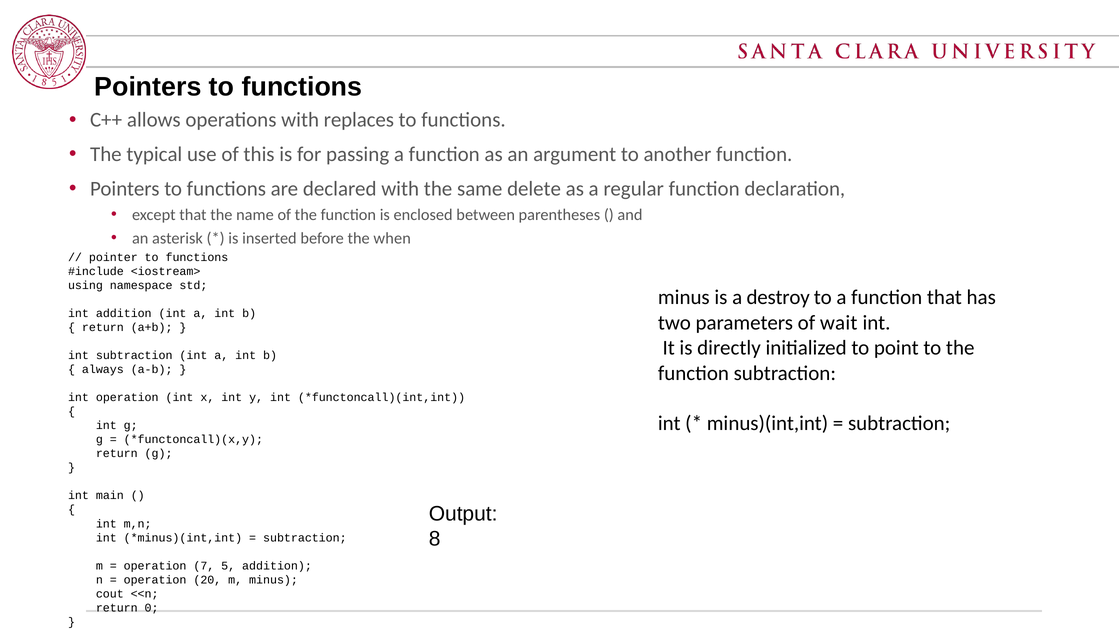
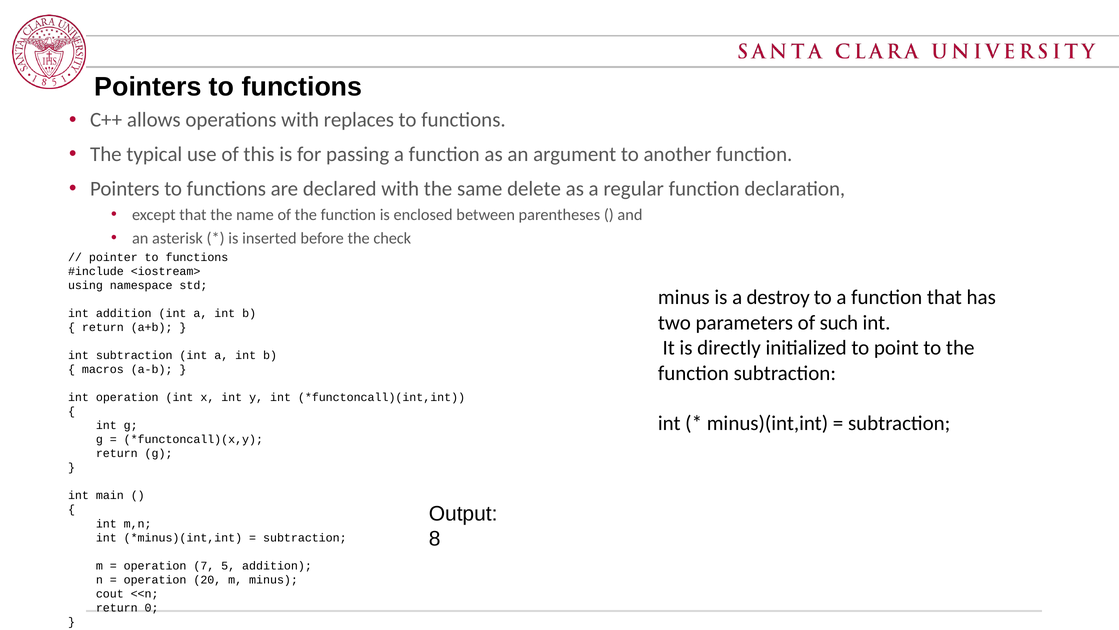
when: when -> check
wait: wait -> such
always: always -> macros
